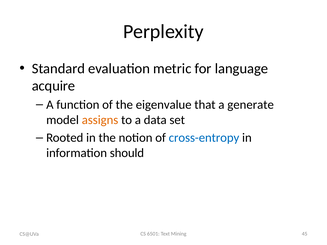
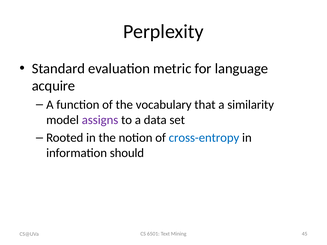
eigenvalue: eigenvalue -> vocabulary
generate: generate -> similarity
assigns colour: orange -> purple
